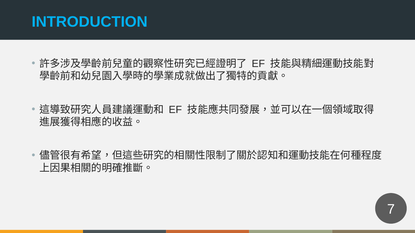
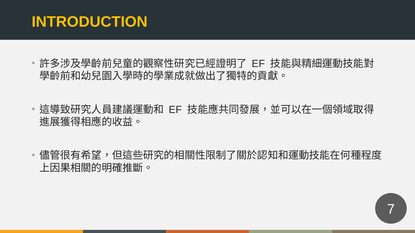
INTRODUCTION colour: light blue -> yellow
